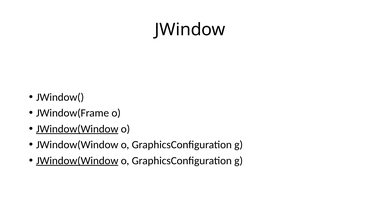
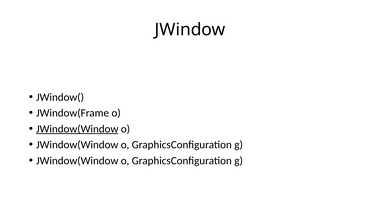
JWindow(Window at (77, 161) underline: present -> none
